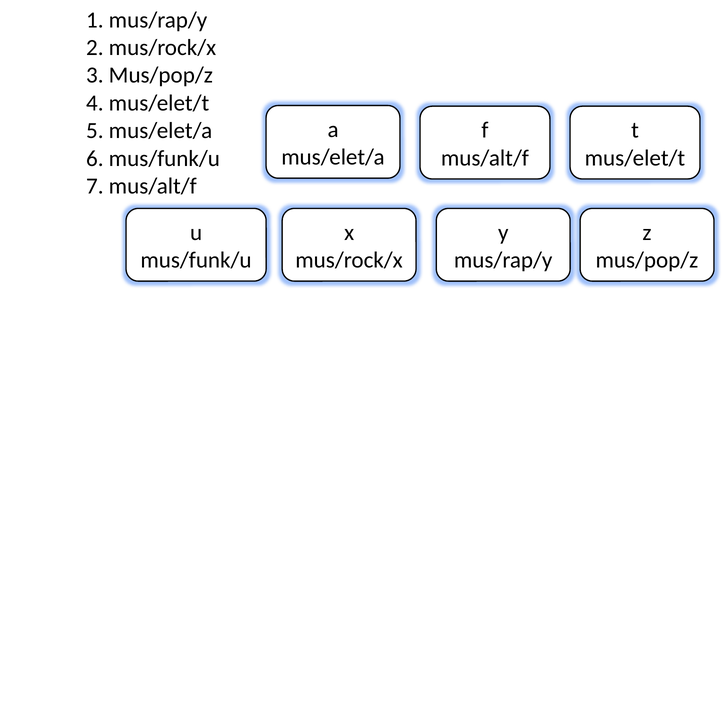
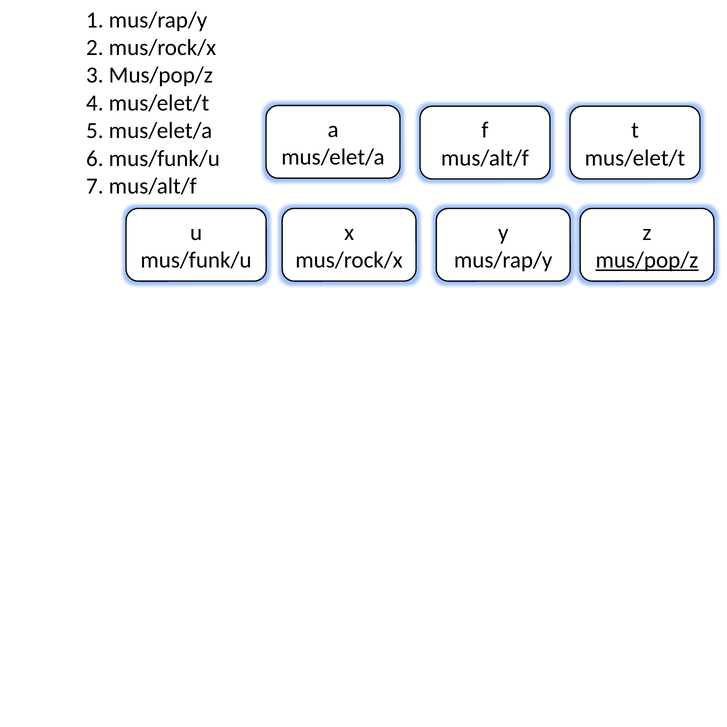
mus/pop/z at (647, 260) underline: none -> present
